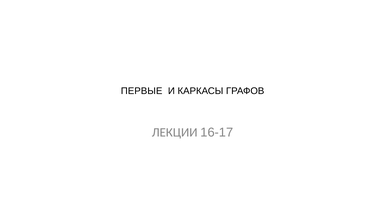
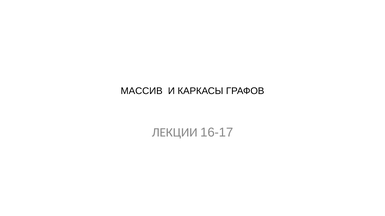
ПЕРВЫЕ: ПЕРВЫЕ -> МАССИВ
